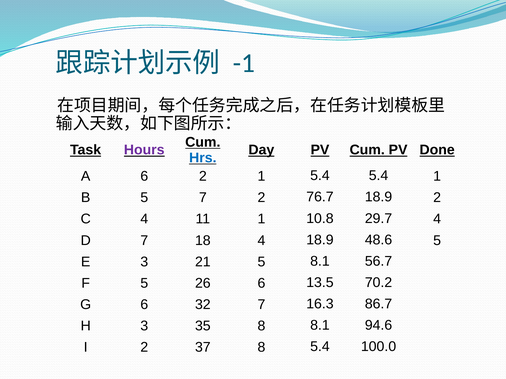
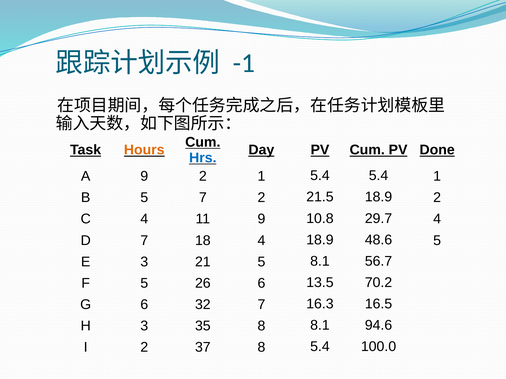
Hours colour: purple -> orange
A 6: 6 -> 9
76.7: 76.7 -> 21.5
11 1: 1 -> 9
86.7: 86.7 -> 16.5
